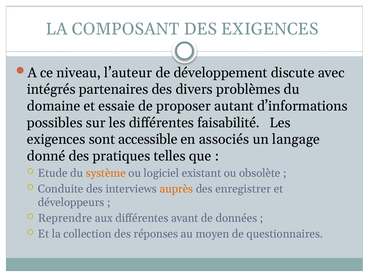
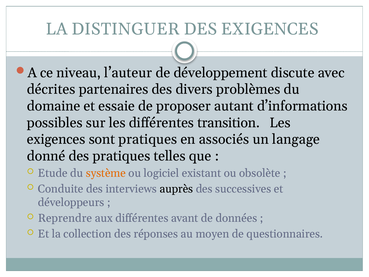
COMPOSANT: COMPOSANT -> DISTINGUER
intégrés: intégrés -> décrites
faisabilité: faisabilité -> transition
sont accessible: accessible -> pratiques
auprès colour: orange -> black
enregistrer: enregistrer -> successives
